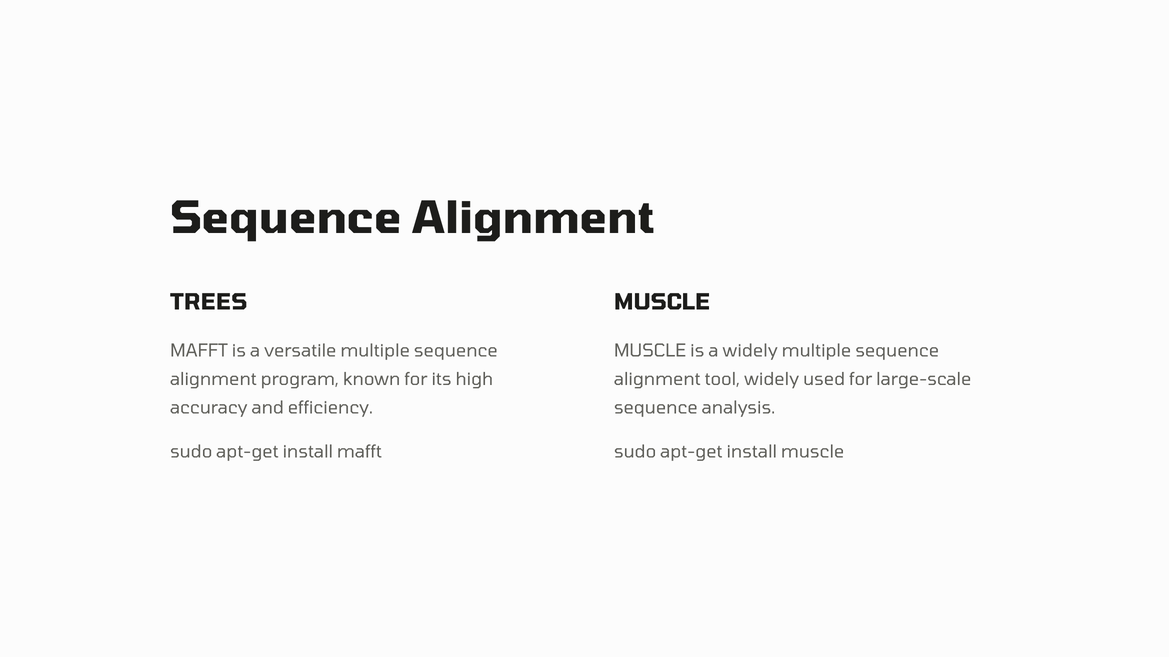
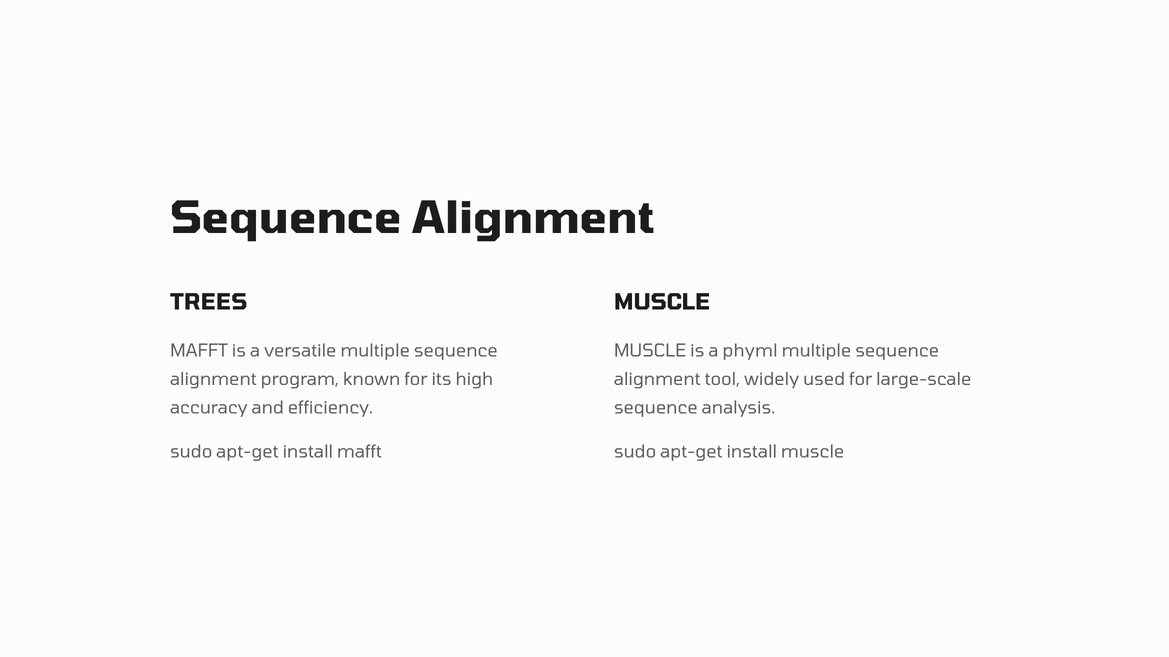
a widely: widely -> phyml
